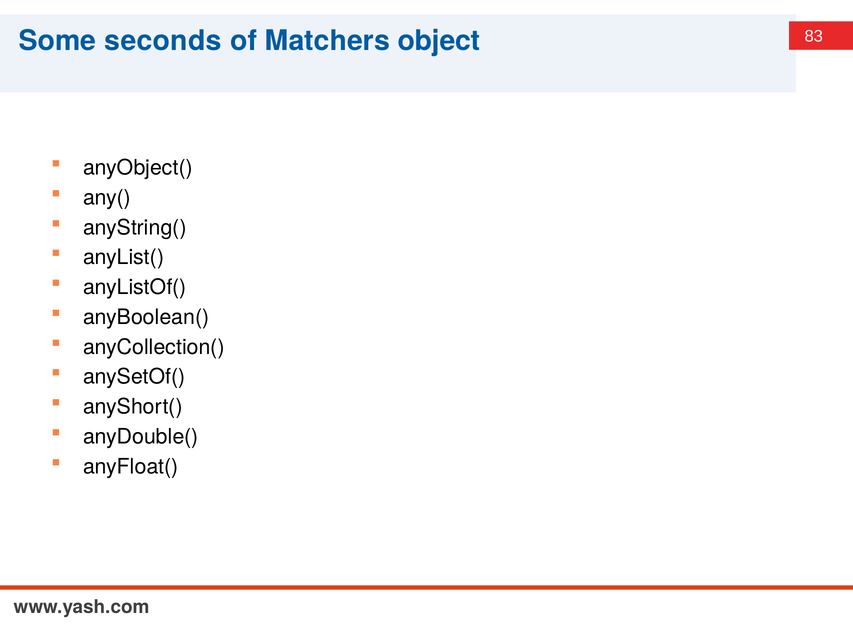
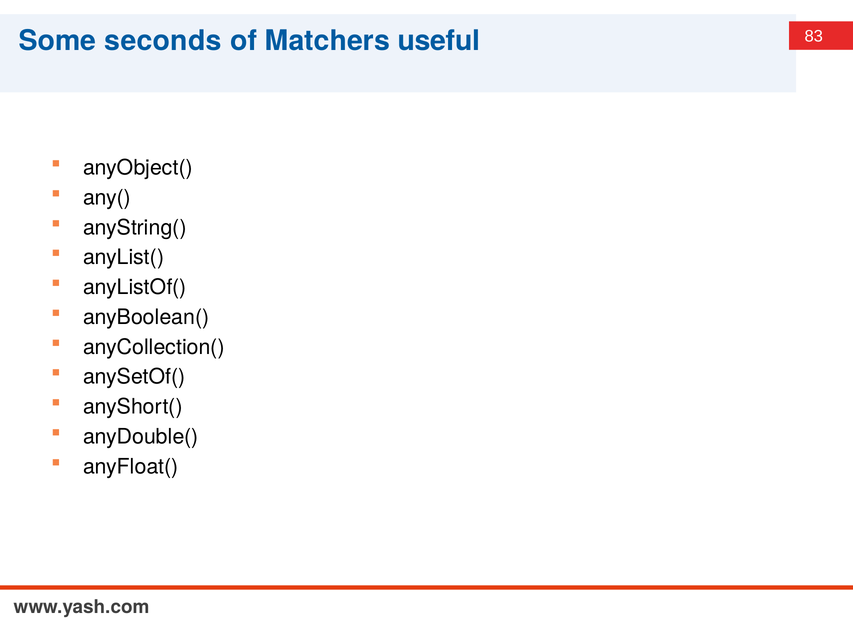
object: object -> useful
